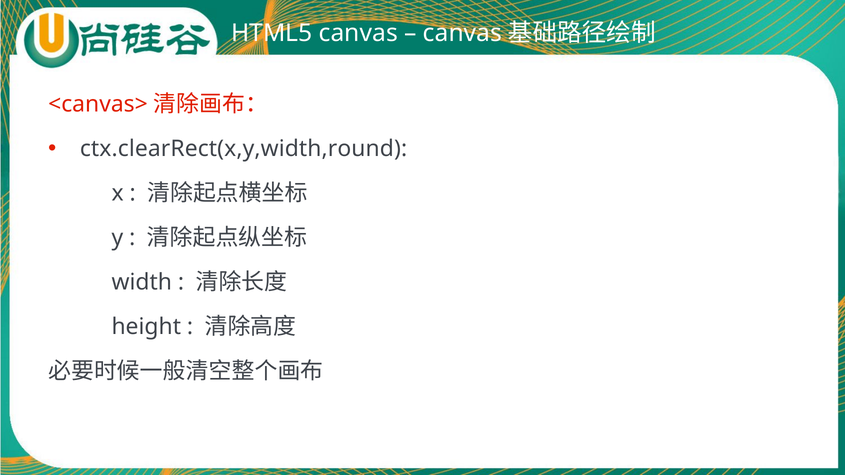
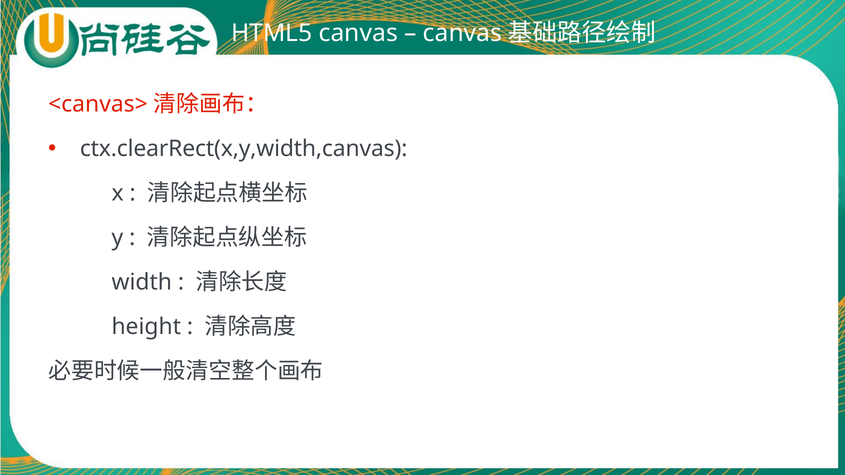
ctx.clearRect(x,y,width,round: ctx.clearRect(x,y,width,round -> ctx.clearRect(x,y,width,canvas
